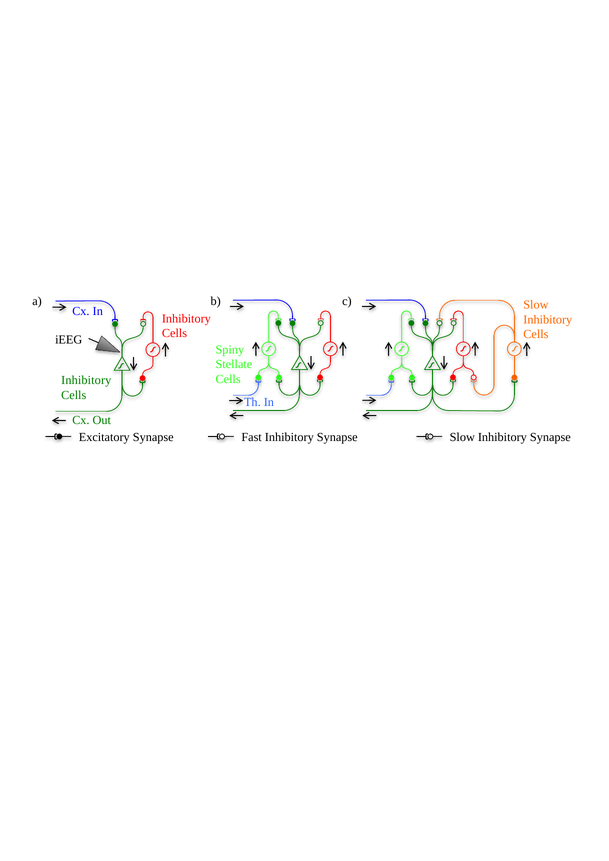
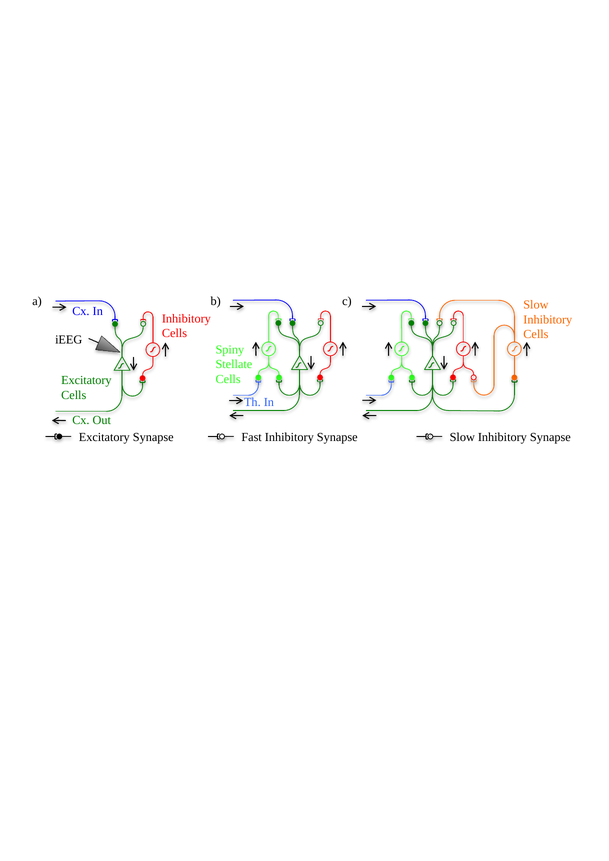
Inhibitory at (86, 380): Inhibitory -> Excitatory
